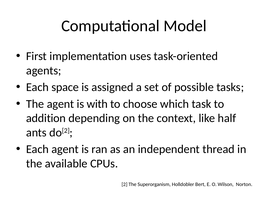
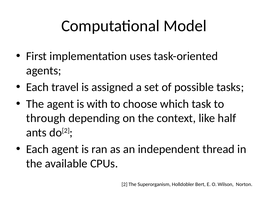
space: space -> travel
addition: addition -> through
